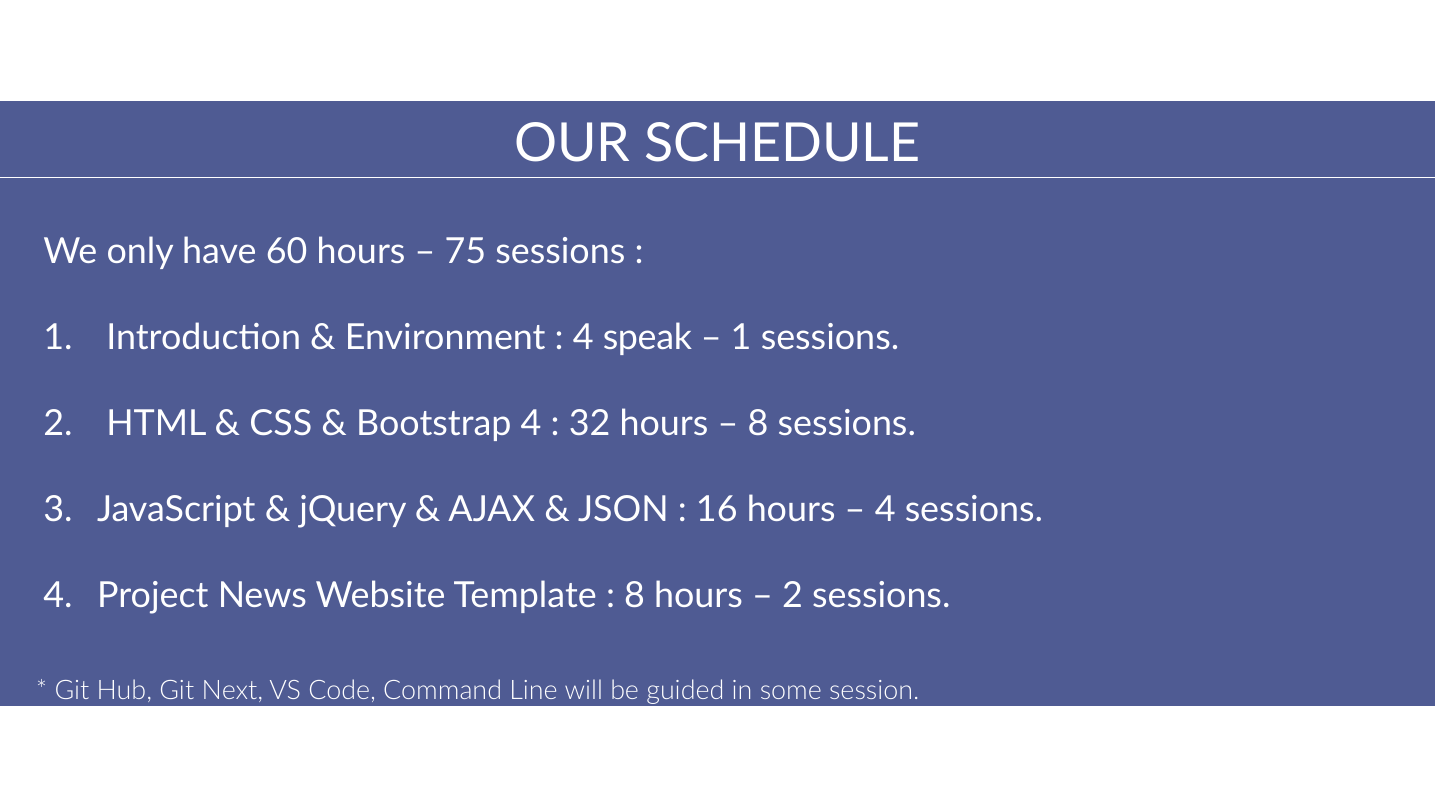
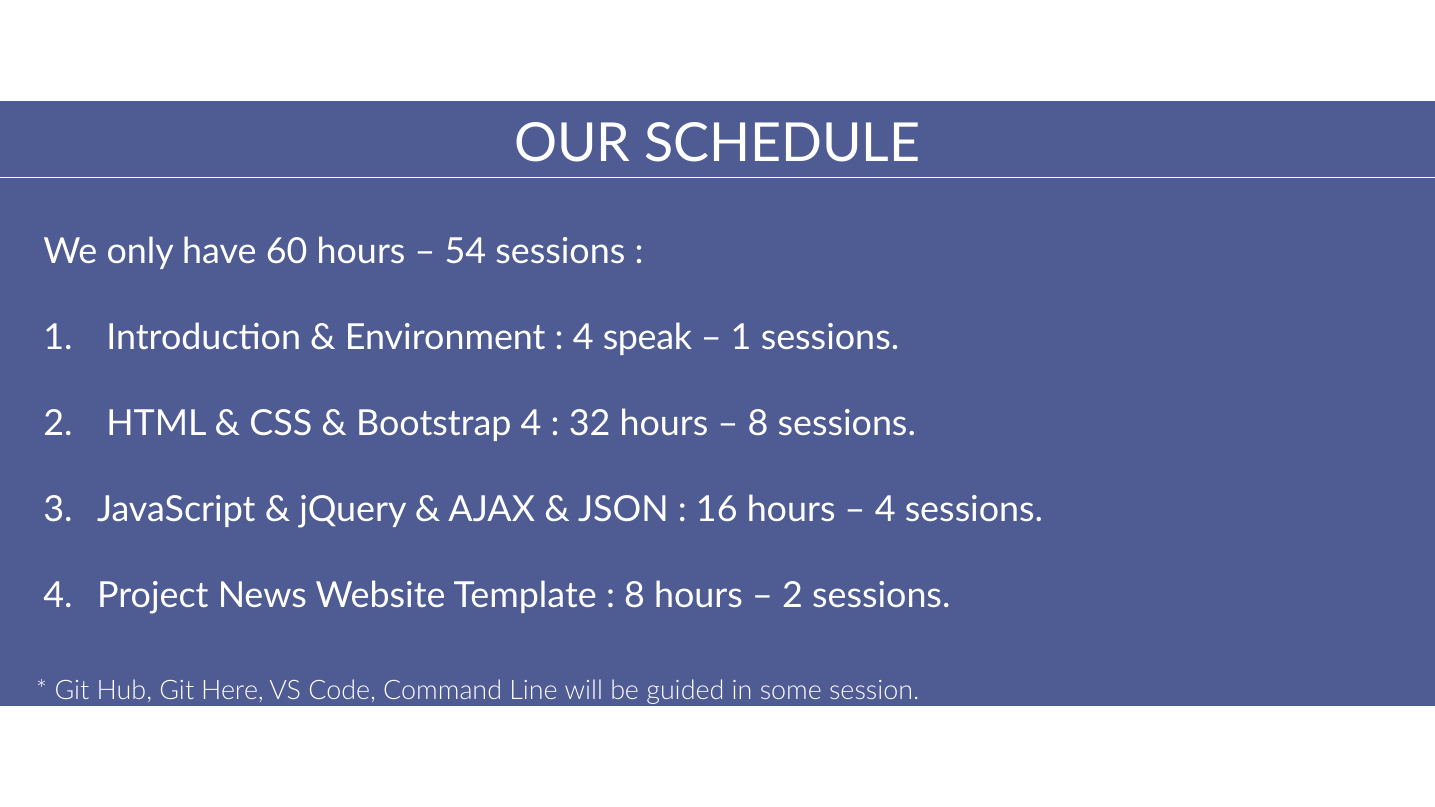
75: 75 -> 54
Next: Next -> Here
